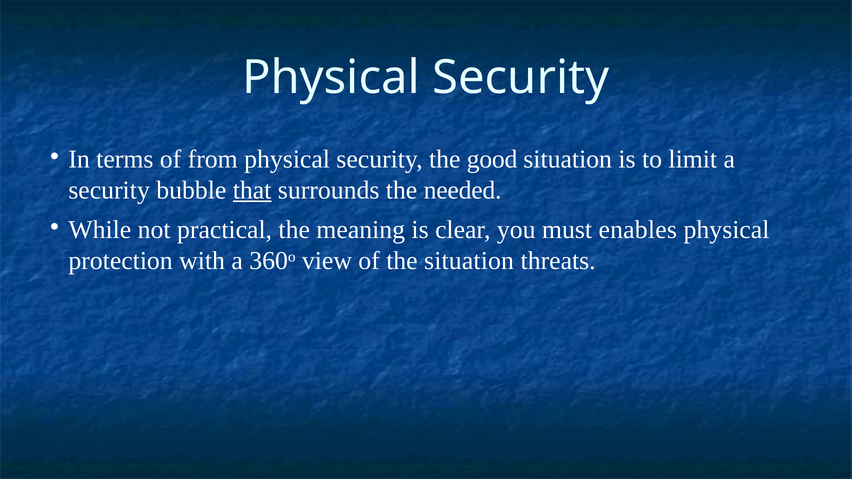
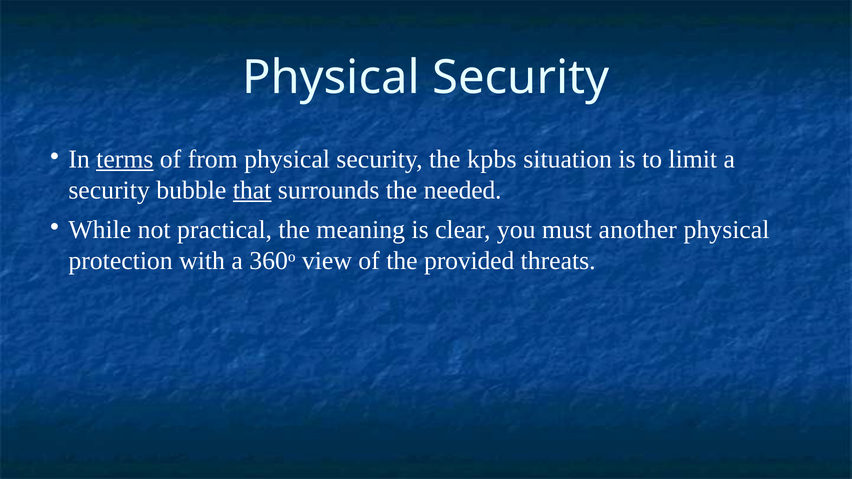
terms underline: none -> present
good: good -> kpbs
enables: enables -> another
the situation: situation -> provided
